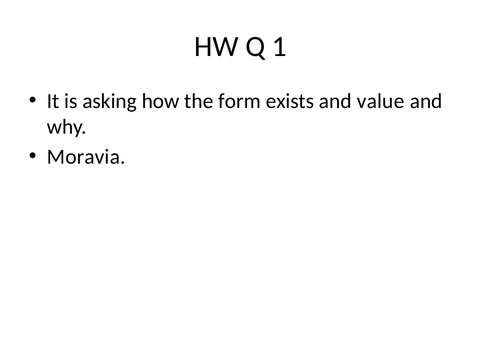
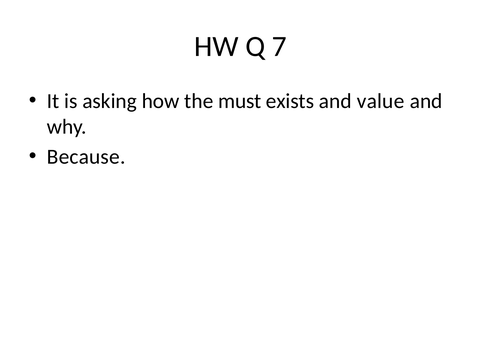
1: 1 -> 7
form: form -> must
Moravia: Moravia -> Because
